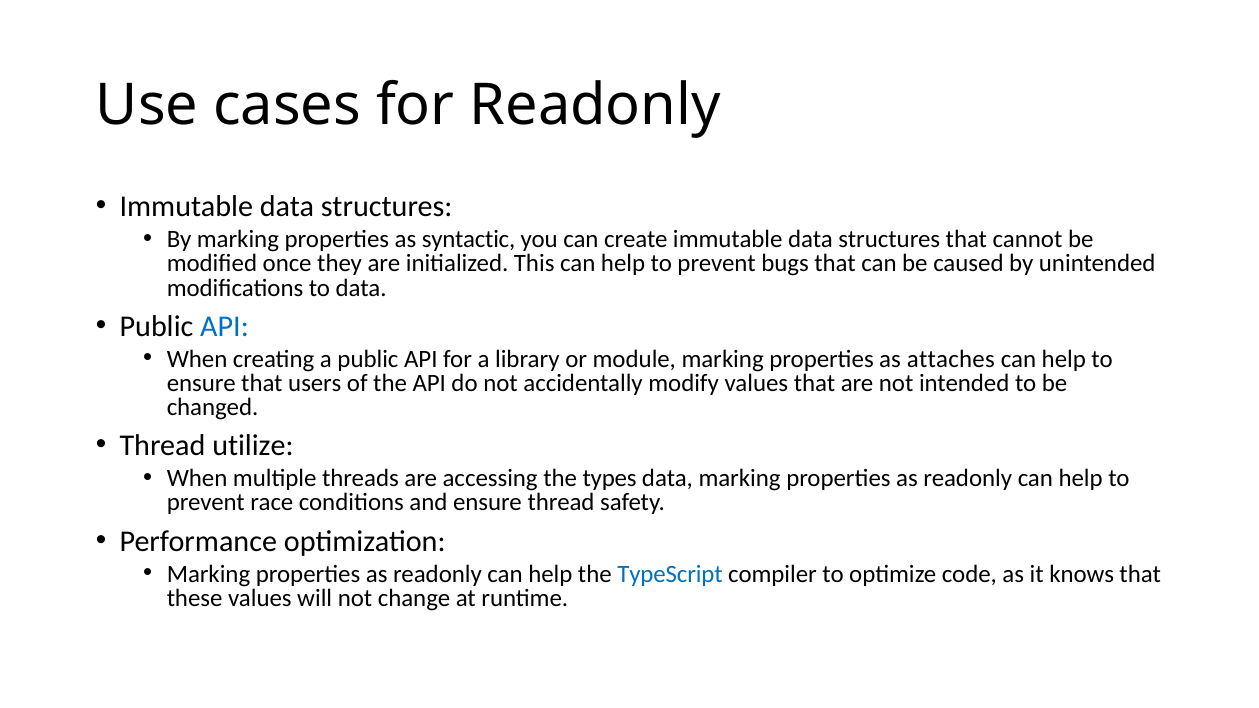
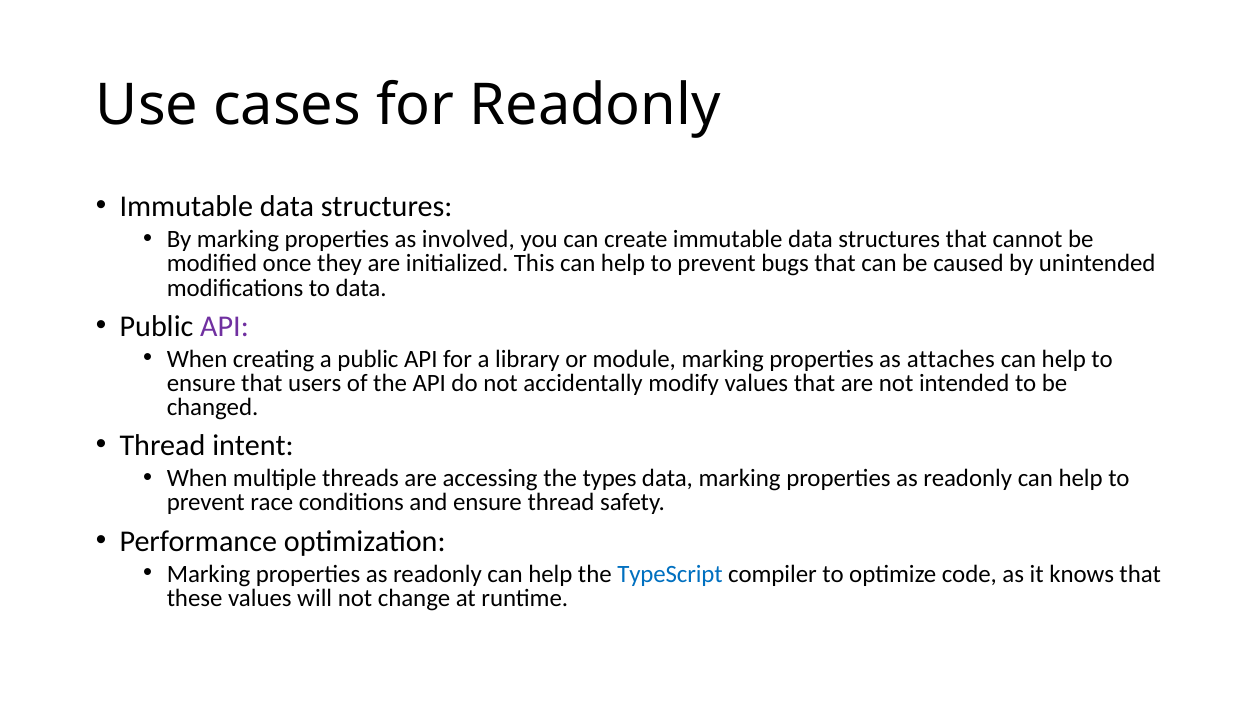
syntactic: syntactic -> involved
API at (224, 326) colour: blue -> purple
utilize: utilize -> intent
